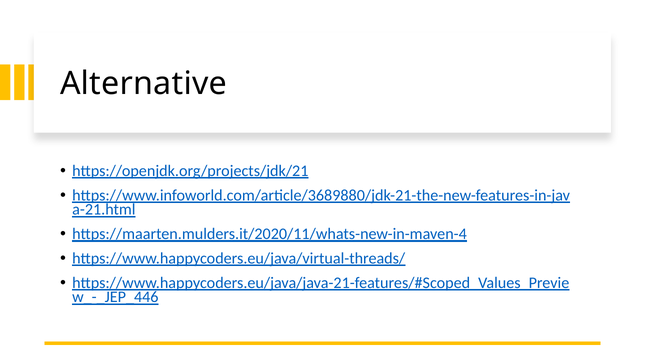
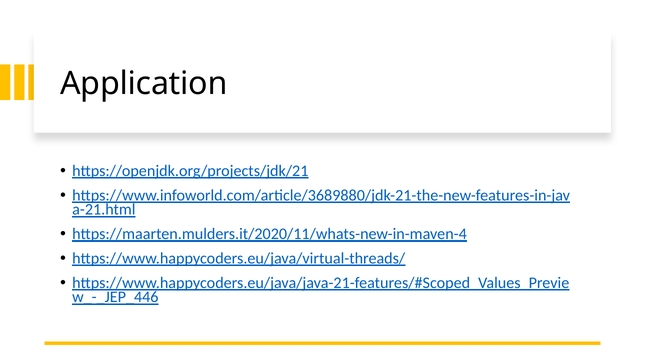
Alternative: Alternative -> Application
